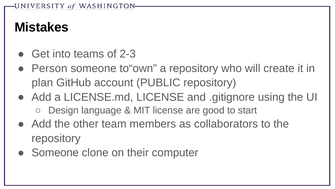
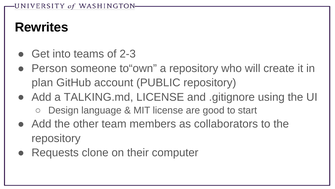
Mistakes: Mistakes -> Rewrites
LICENSE.md: LICENSE.md -> TALKING.md
Someone at (55, 152): Someone -> Requests
